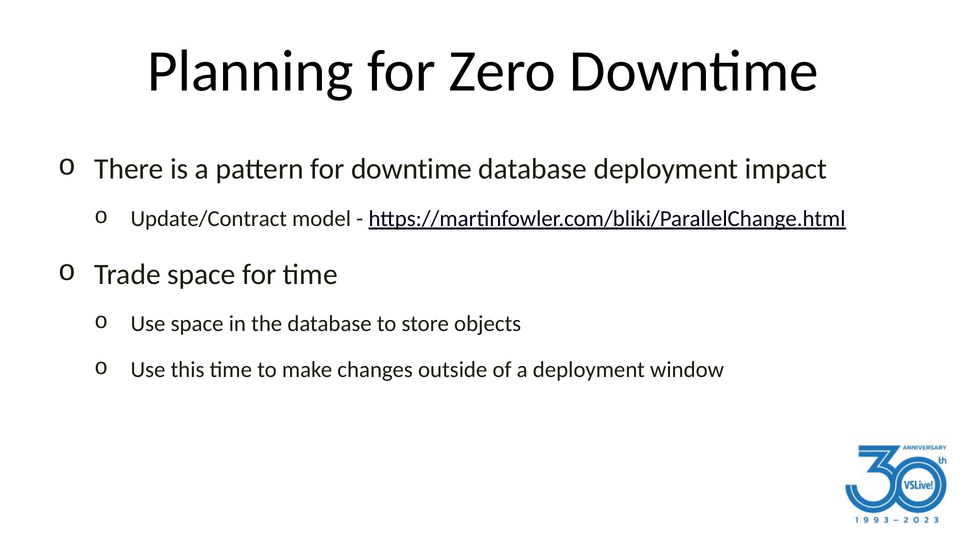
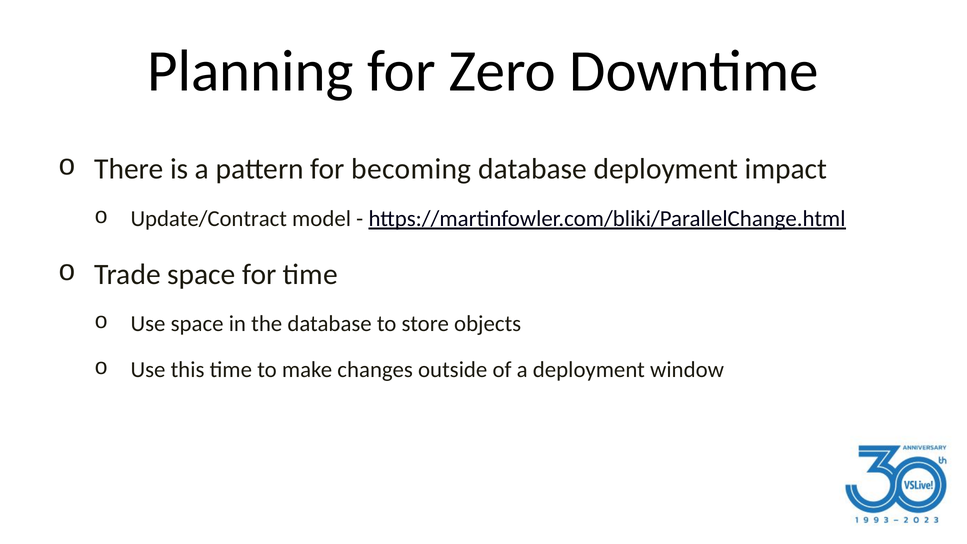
for downtime: downtime -> becoming
